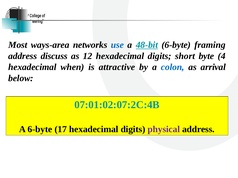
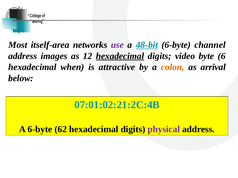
ways-area: ways-area -> itself-area
use colour: blue -> purple
framing: framing -> channel
discuss: discuss -> images
hexadecimal at (120, 56) underline: none -> present
short: short -> video
4: 4 -> 6
colon colour: blue -> orange
07:01:02:07:2C:4B: 07:01:02:07:2C:4B -> 07:01:02:21:2C:4B
17: 17 -> 62
